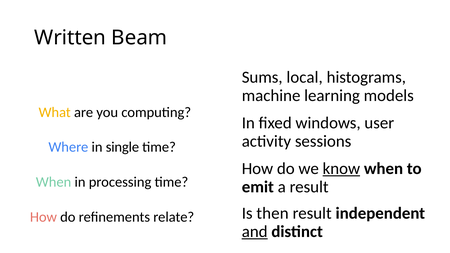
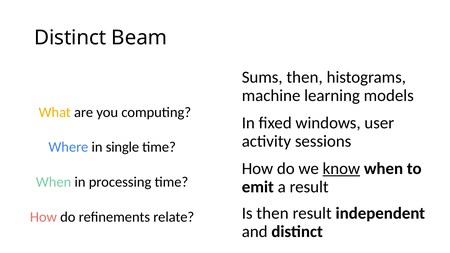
Written at (70, 38): Written -> Distinct
Sums local: local -> then
and underline: present -> none
